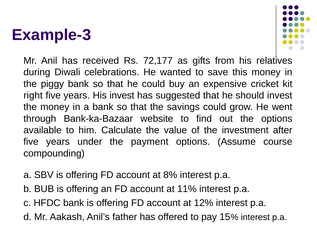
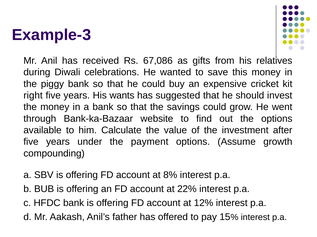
72,177: 72,177 -> 67,086
His invest: invest -> wants
course: course -> growth
11%: 11% -> 22%
